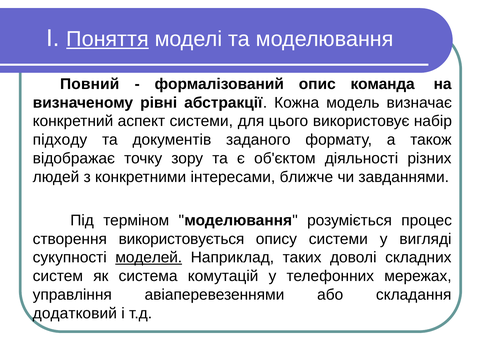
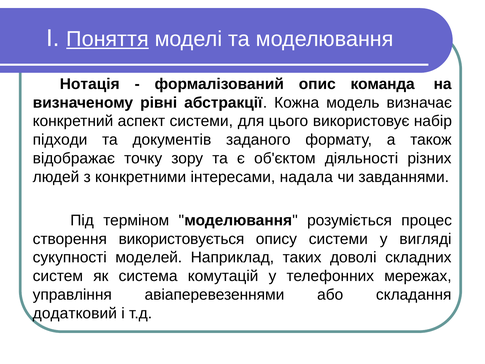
Повний: Повний -> Нотація
підходу: підходу -> підходи
ближче: ближче -> надала
моделей underline: present -> none
